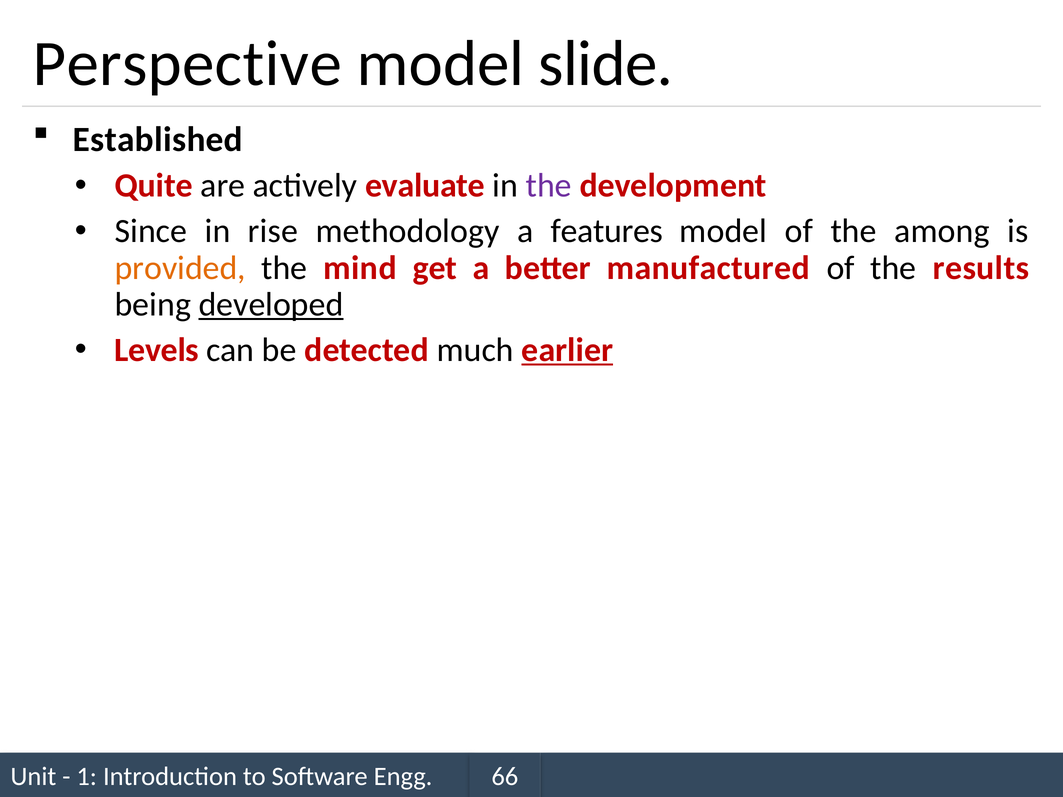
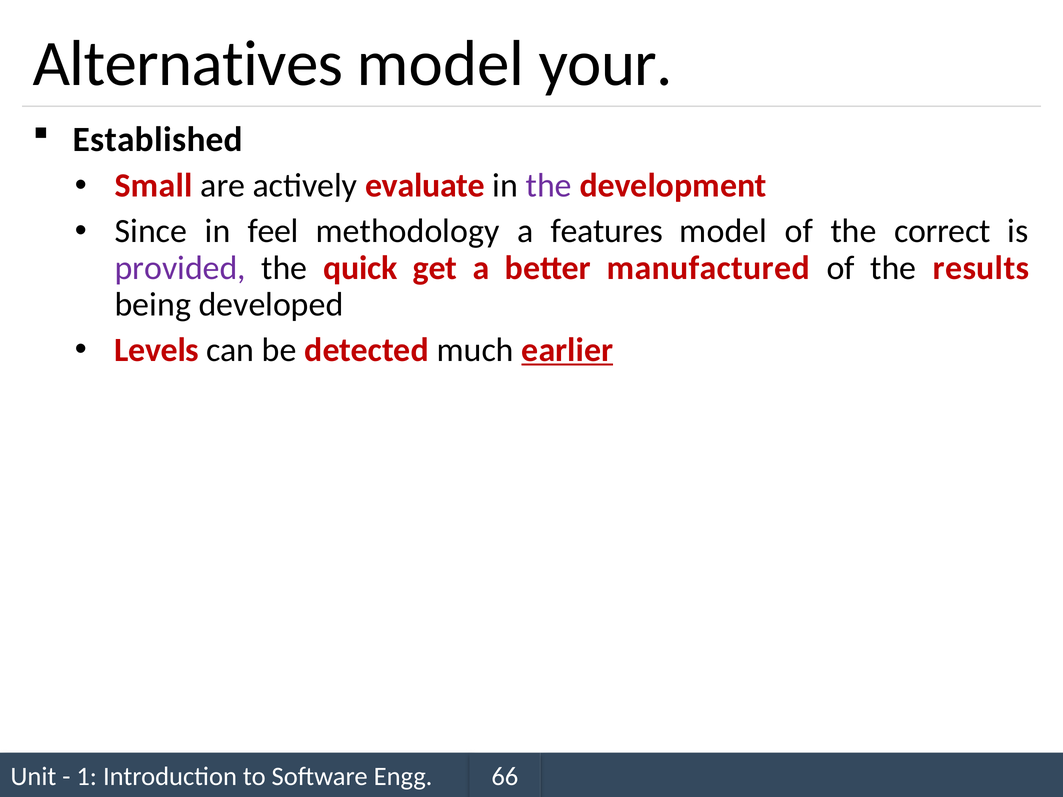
Perspective: Perspective -> Alternatives
slide: slide -> your
Quite: Quite -> Small
rise: rise -> feel
among: among -> correct
provided colour: orange -> purple
mind: mind -> quick
developed underline: present -> none
